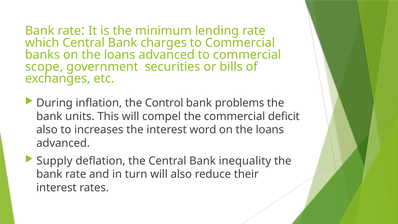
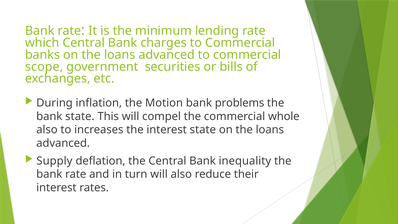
Control: Control -> Motion
bank units: units -> state
deficit: deficit -> whole
interest word: word -> state
